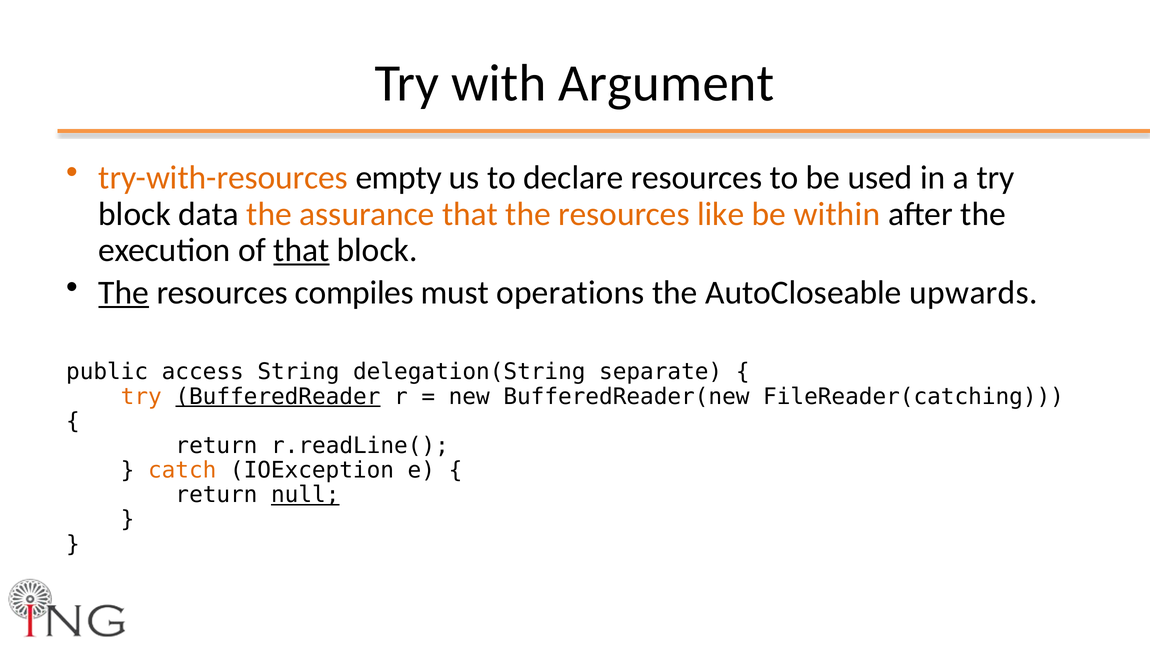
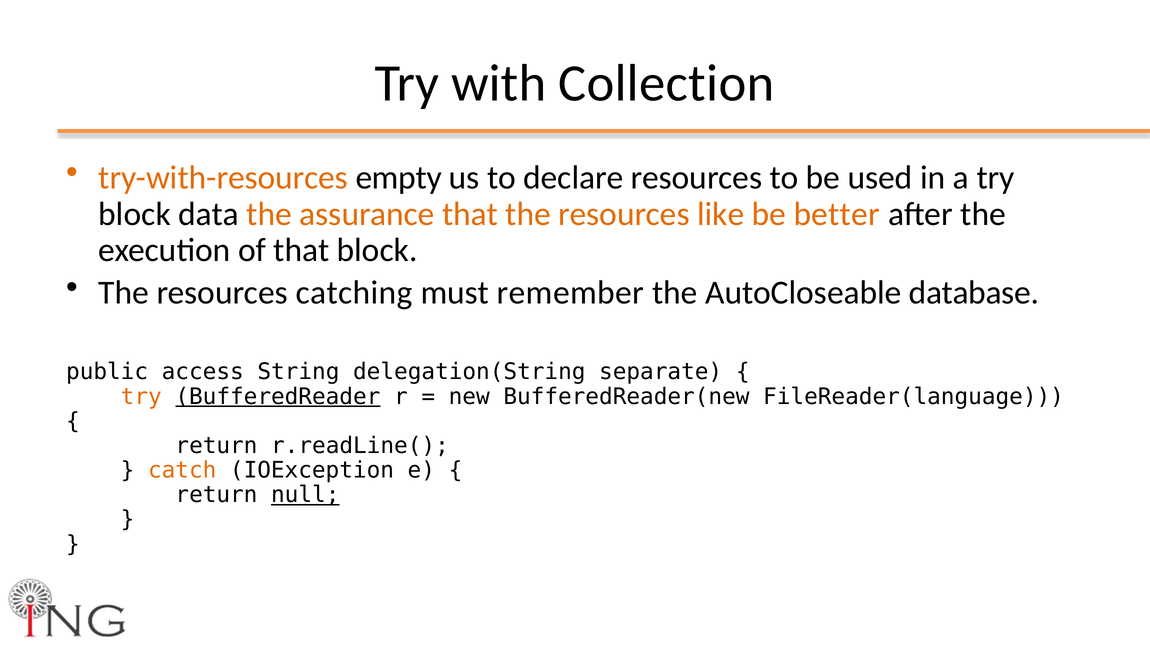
Argument: Argument -> Collection
within: within -> better
that at (301, 250) underline: present -> none
The at (124, 292) underline: present -> none
compiles: compiles -> catching
operations: operations -> remember
upwards: upwards -> database
FileReader(catching: FileReader(catching -> FileReader(language
